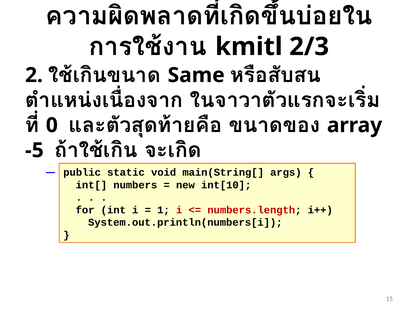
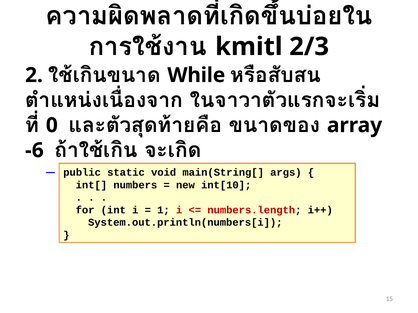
Same: Same -> While
-5: -5 -> -6
